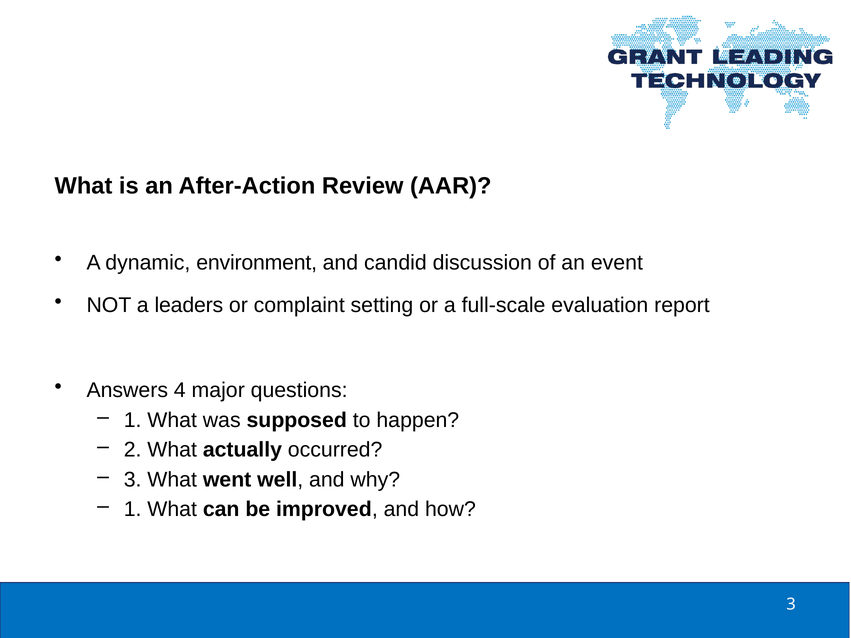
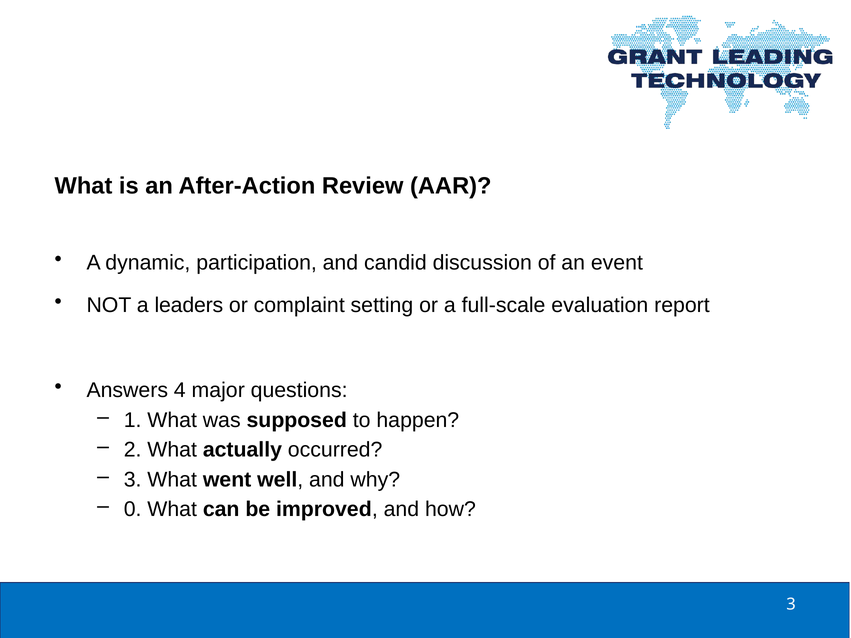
environment: environment -> participation
1 at (133, 510): 1 -> 0
